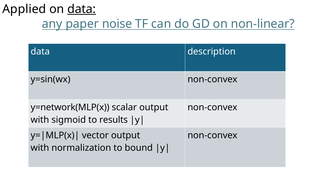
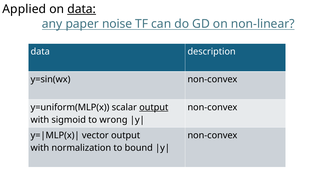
y=network(MLP(x: y=network(MLP(x -> y=uniform(MLP(x
output at (154, 107) underline: none -> present
results: results -> wrong
